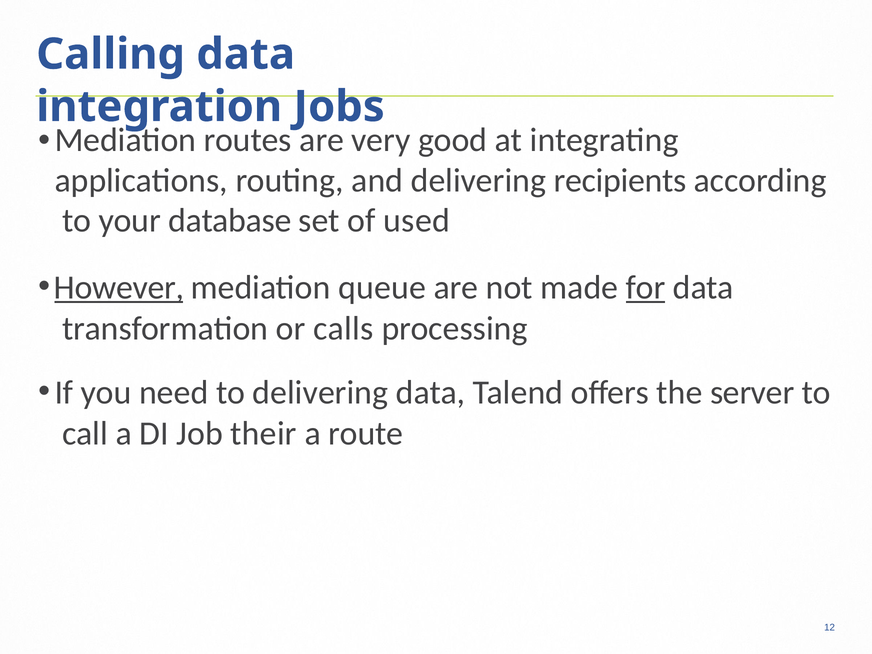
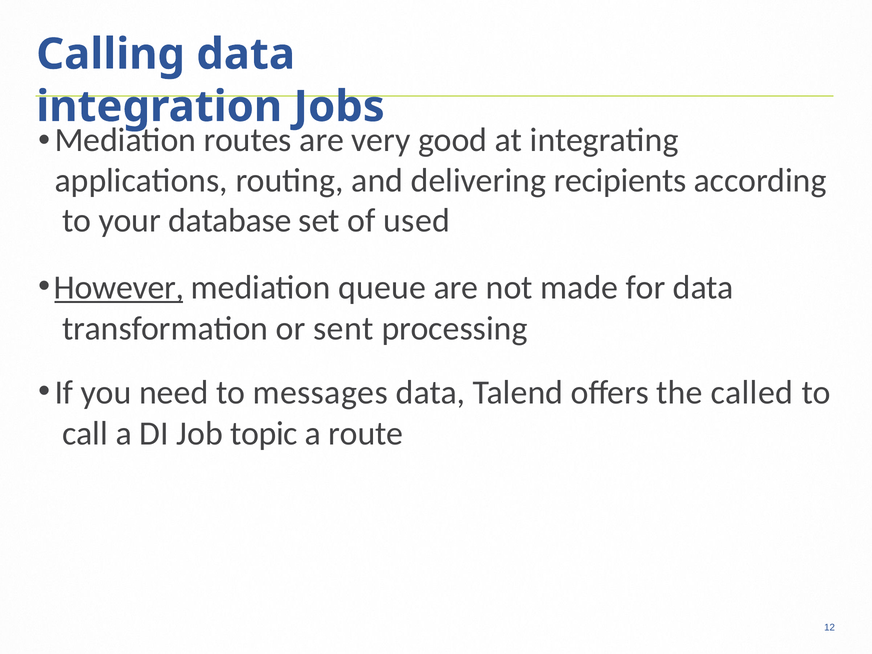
for underline: present -> none
calls: calls -> sent
to delivering: delivering -> messages
server: server -> called
their: their -> topic
